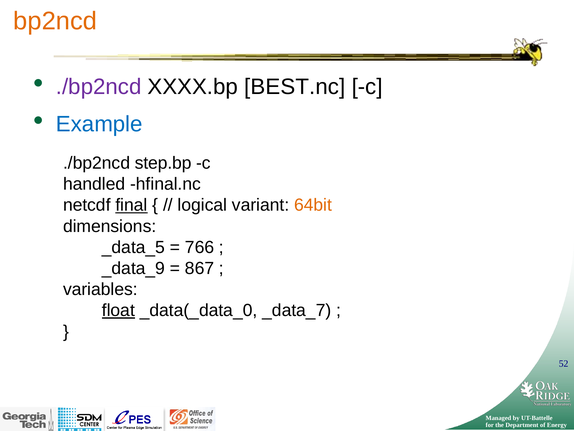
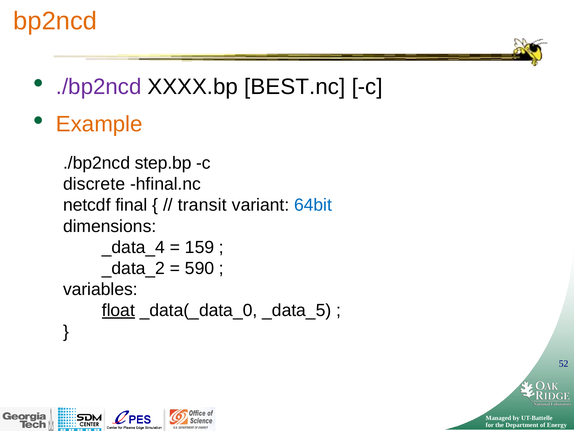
Example colour: blue -> orange
handled: handled -> discrete
final underline: present -> none
logical: logical -> transit
64bit colour: orange -> blue
_data_5: _data_5 -> _data_4
766: 766 -> 159
_data_9: _data_9 -> _data_2
867: 867 -> 590
_data_7: _data_7 -> _data_5
